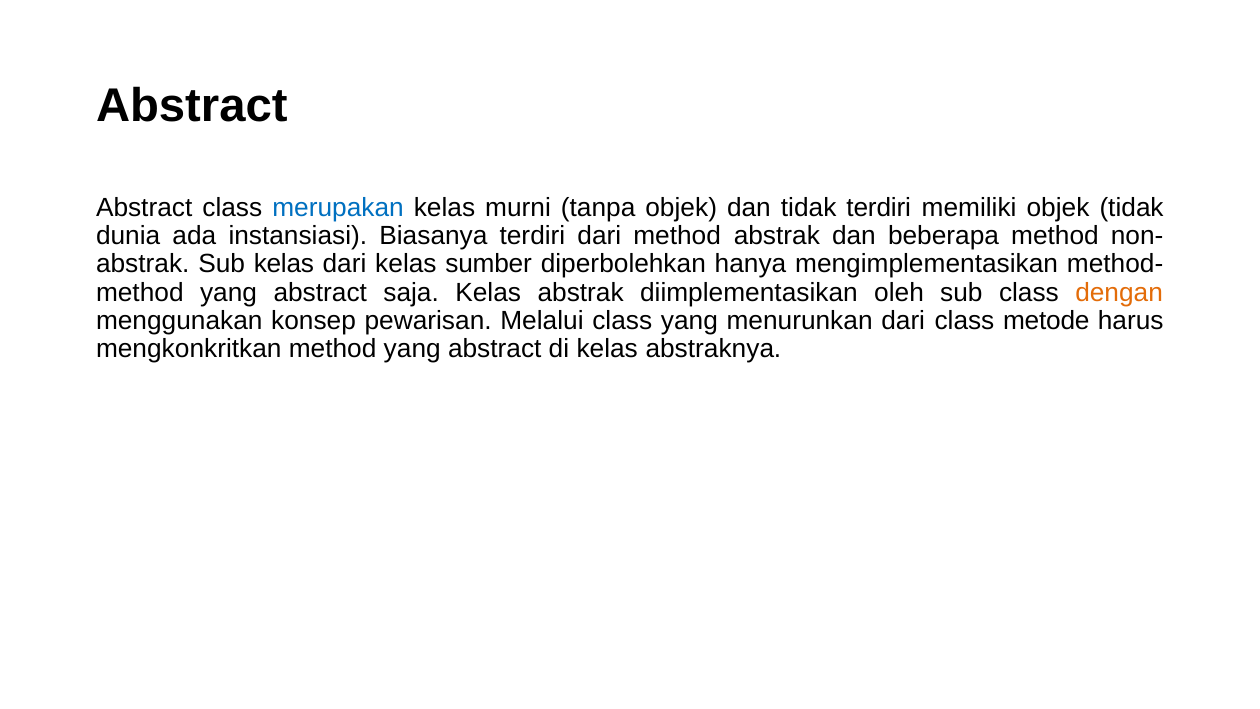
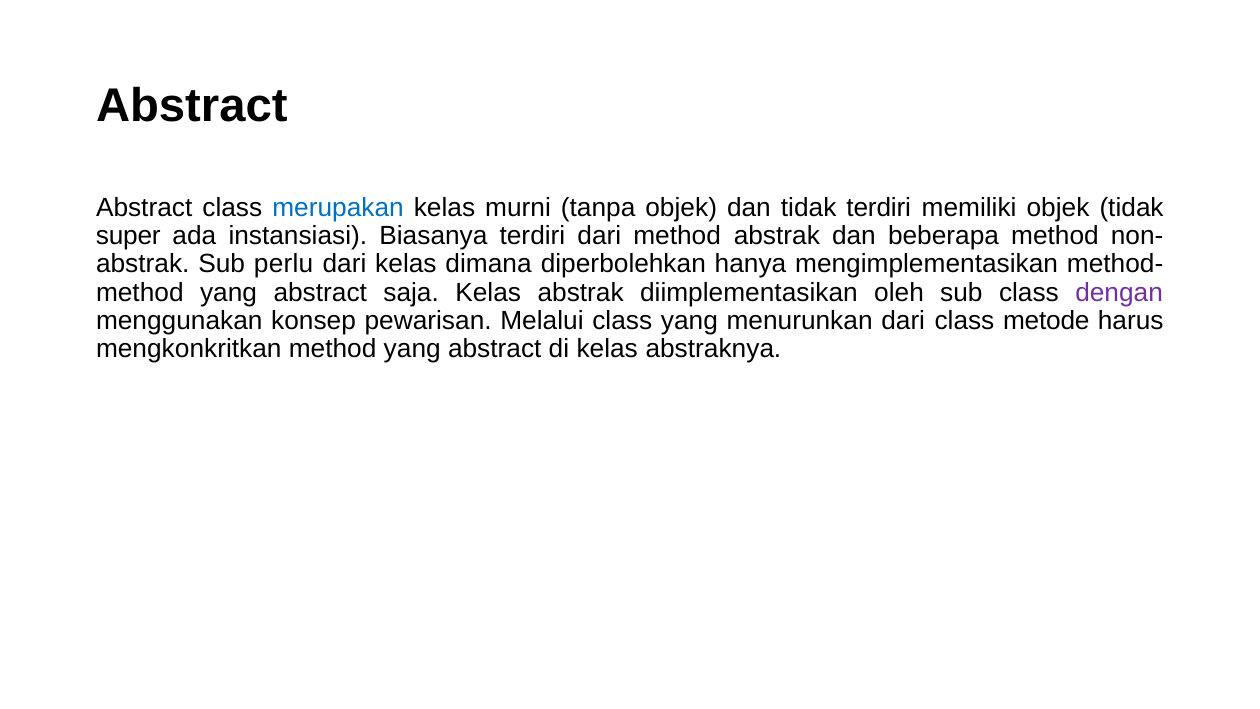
dunia: dunia -> super
Sub kelas: kelas -> perlu
sumber: sumber -> dimana
dengan colour: orange -> purple
